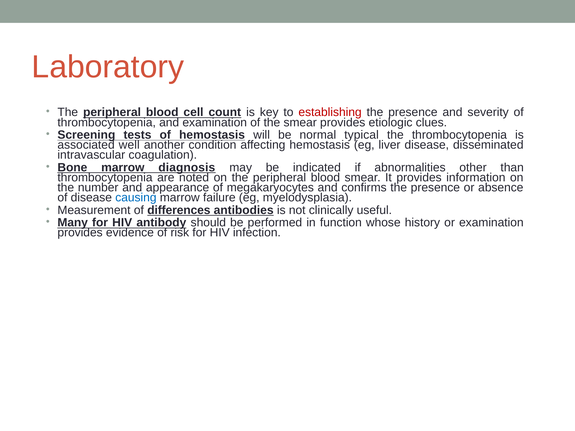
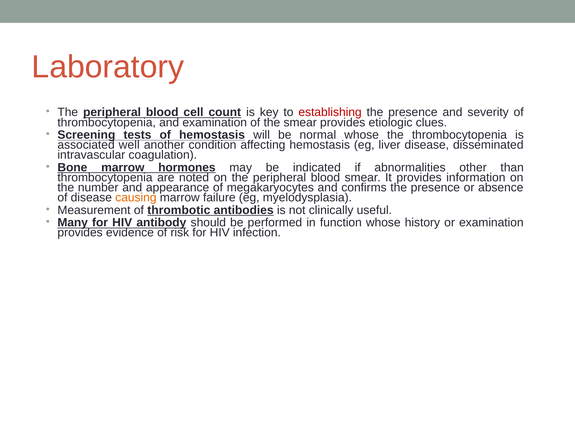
normal typical: typical -> whose
diagnosis: diagnosis -> hormones
causing colour: blue -> orange
differences: differences -> thrombotic
